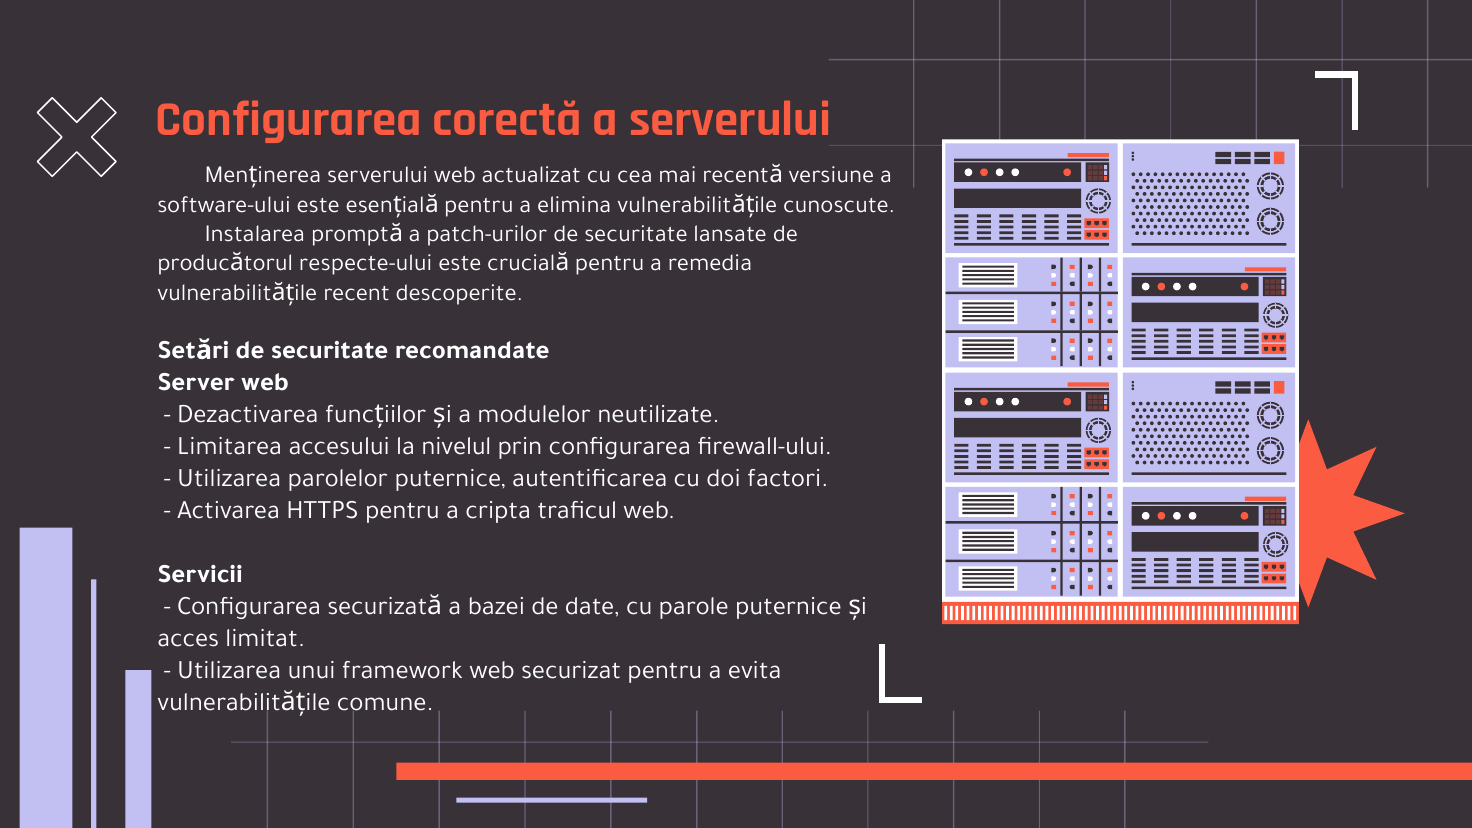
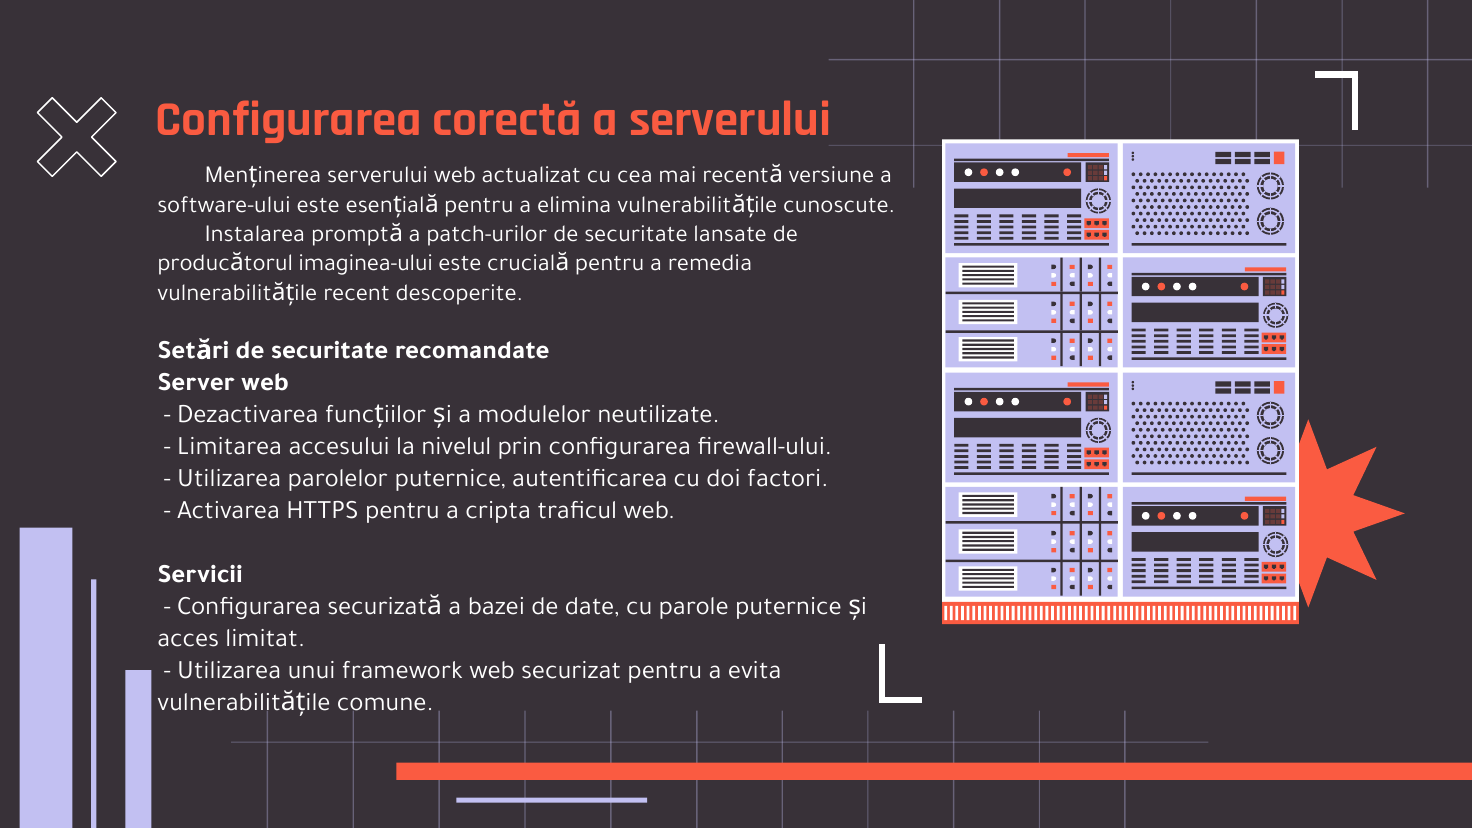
respecte-ului: respecte-ului -> imaginea-ului
